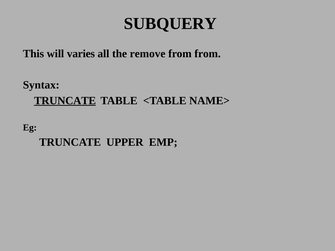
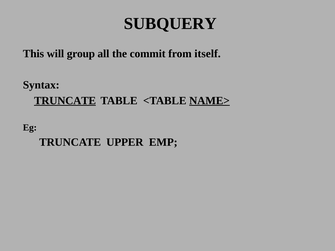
varies: varies -> group
remove: remove -> commit
from from: from -> itself
NAME> underline: none -> present
